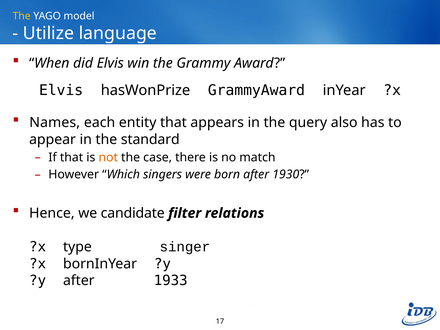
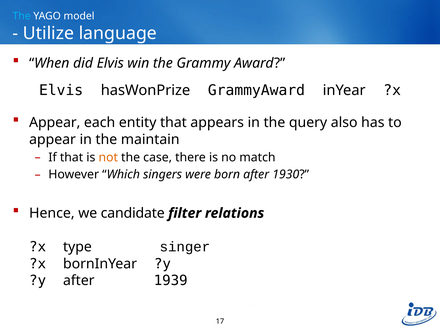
The at (22, 16) colour: yellow -> light blue
Names at (55, 123): Names -> Appear
standard: standard -> maintain
1933: 1933 -> 1939
